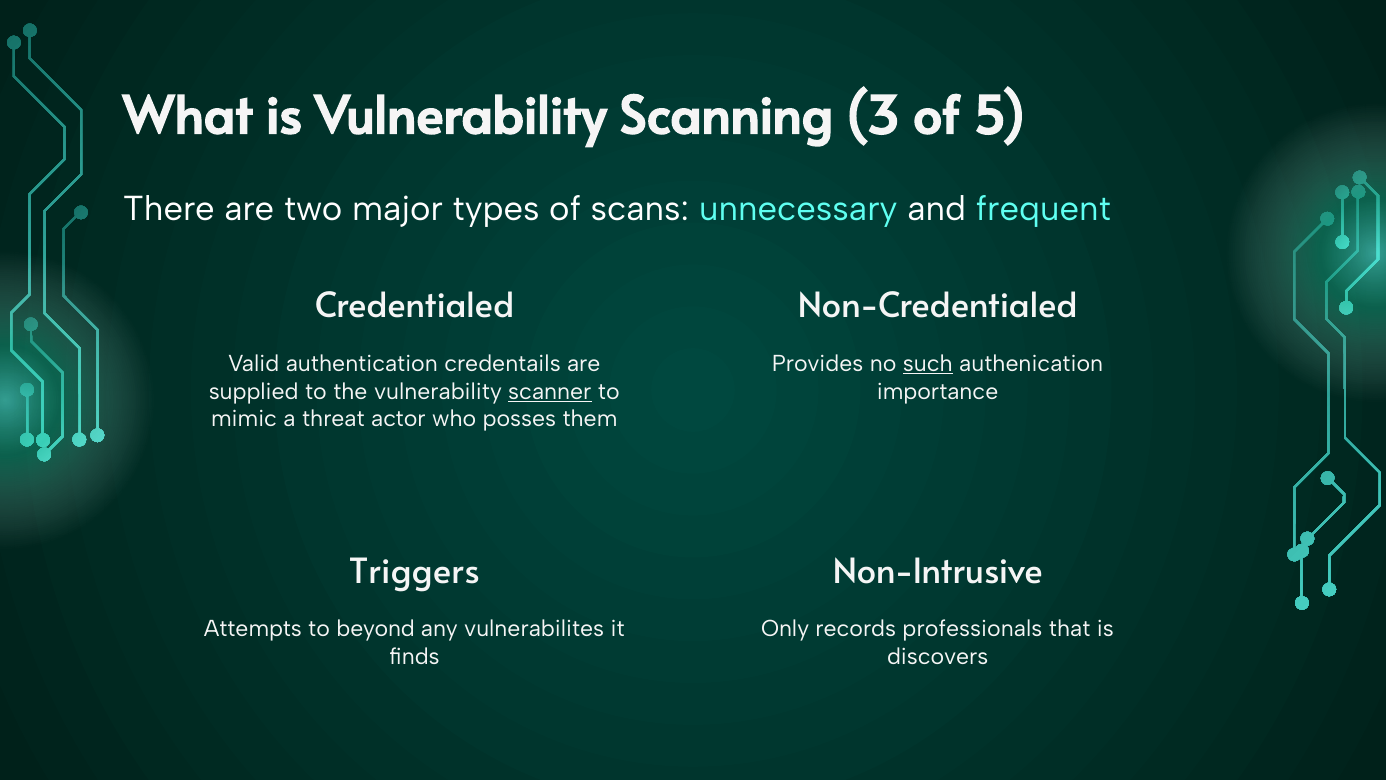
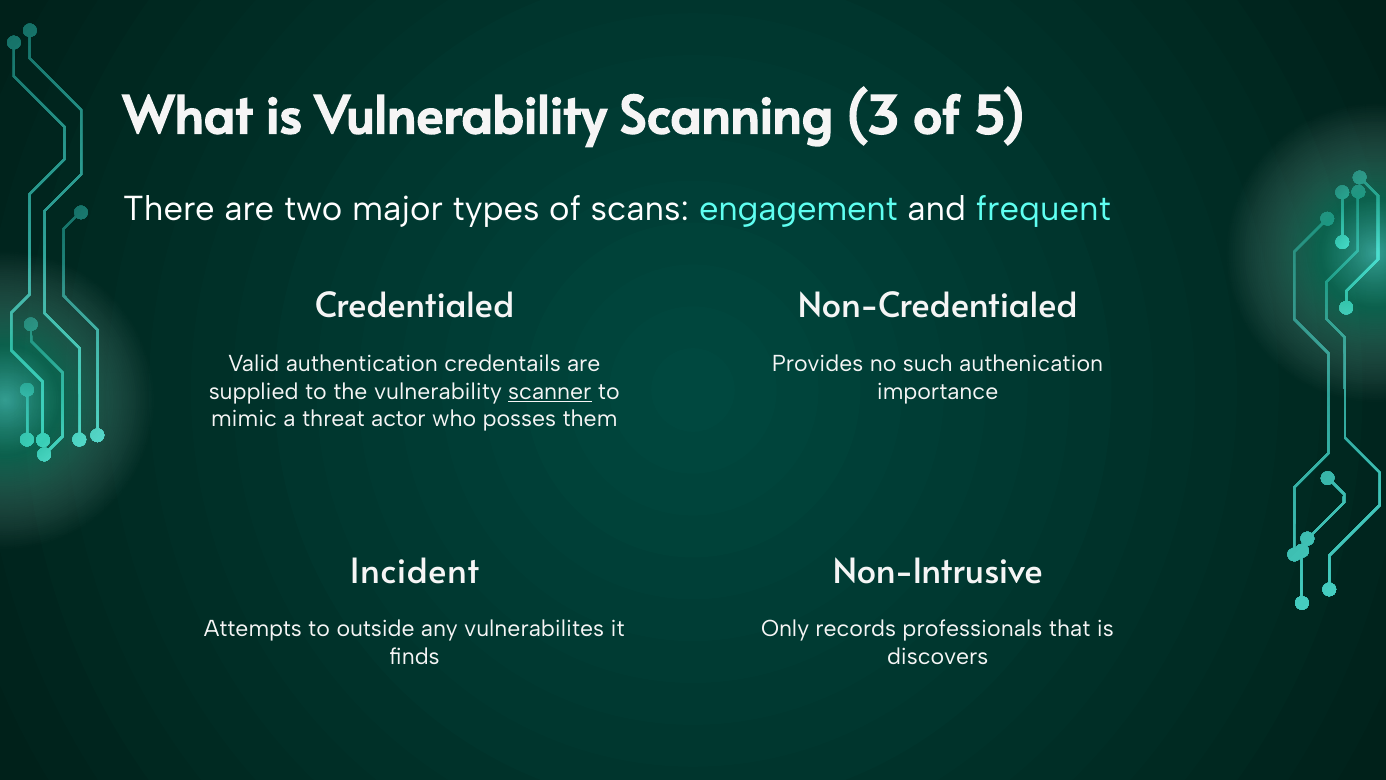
unnecessary: unnecessary -> engagement
such underline: present -> none
Triggers: Triggers -> Incident
beyond: beyond -> outside
